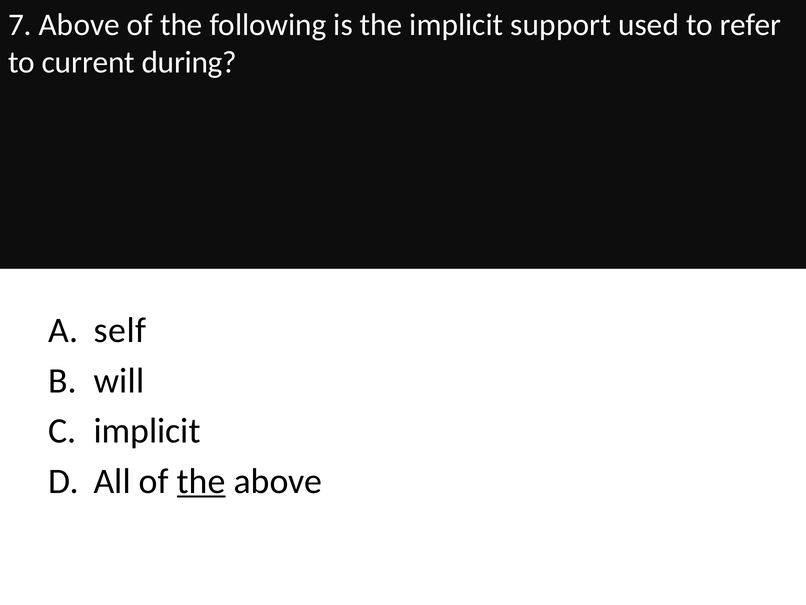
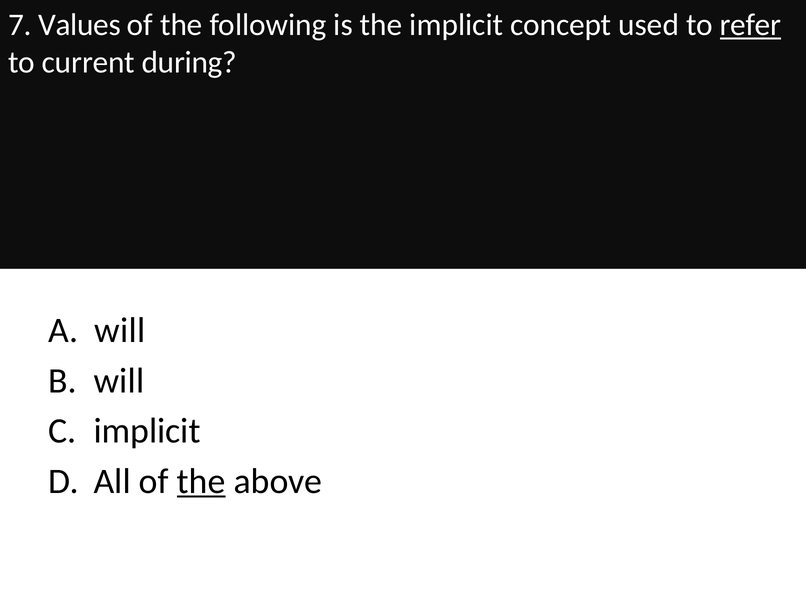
7 Above: Above -> Values
support: support -> concept
refer underline: none -> present
self at (120, 330): self -> will
